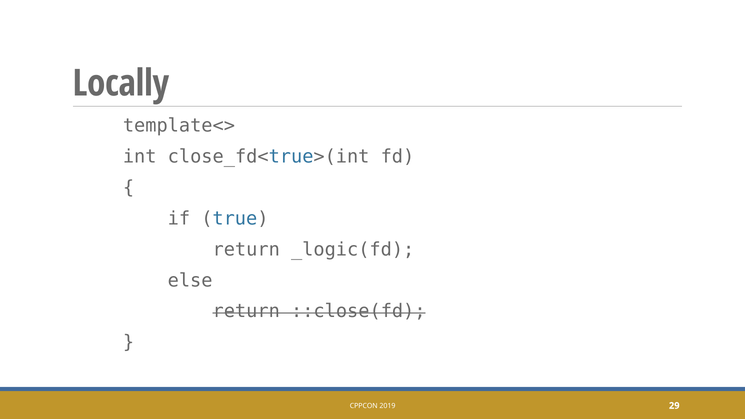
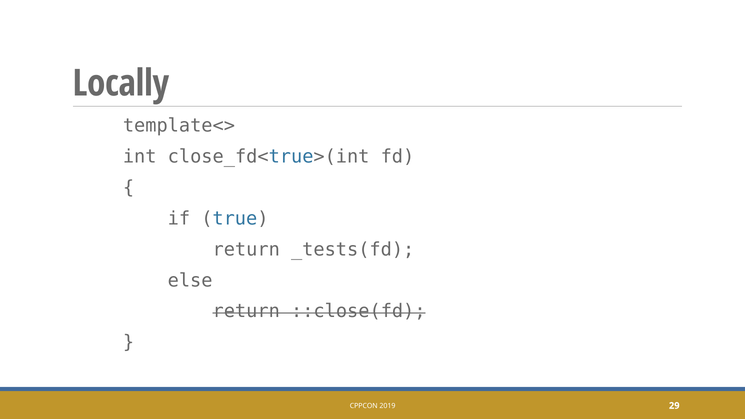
_logic(fd: _logic(fd -> _tests(fd
